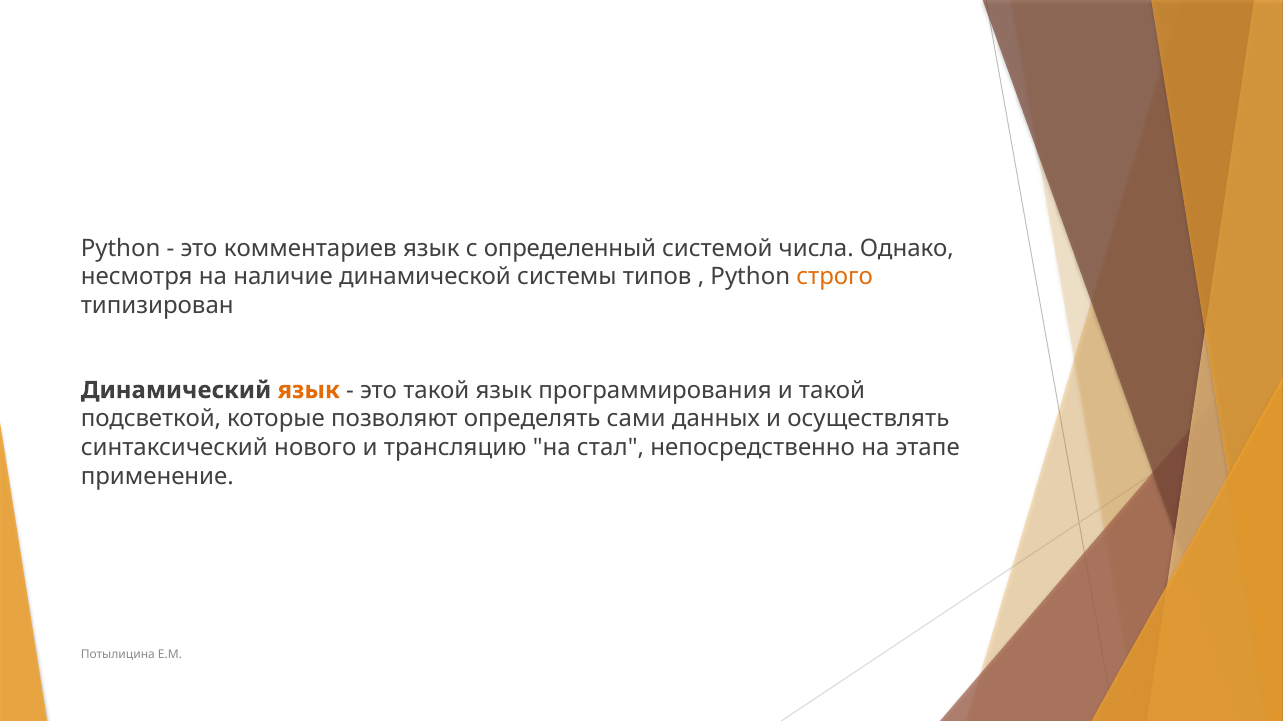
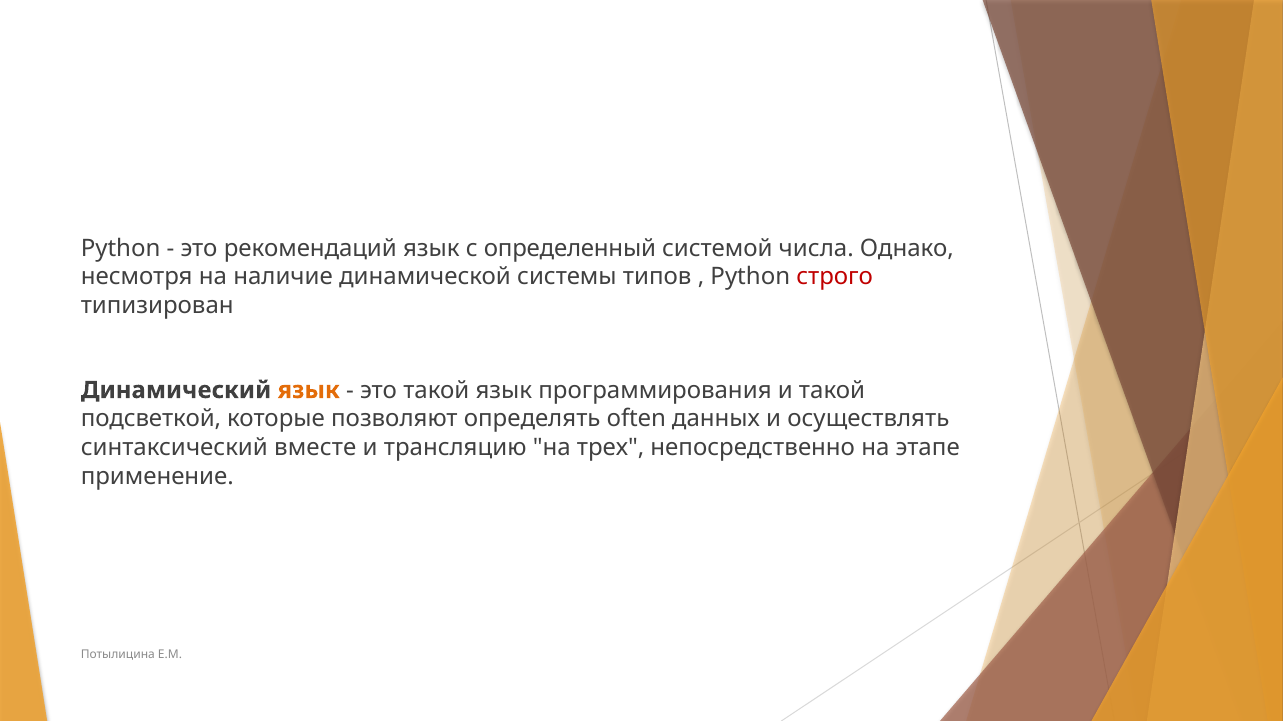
комментариев: комментариев -> рекомендаций
строго colour: orange -> red
сами: сами -> often
нового: нового -> вместе
стал: стал -> трех
